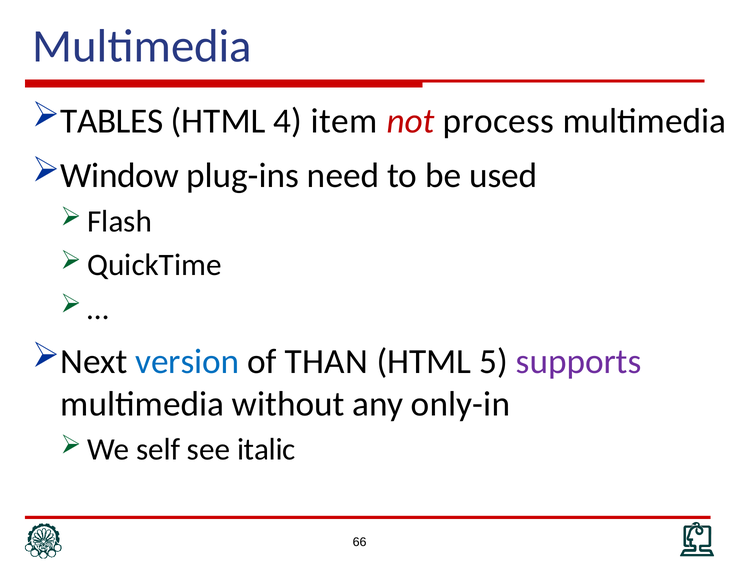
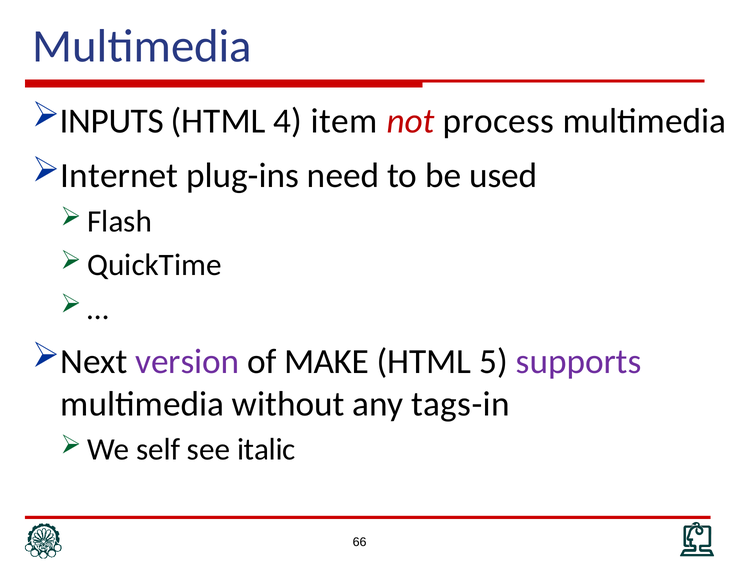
TABLES: TABLES -> INPUTS
Window: Window -> Internet
version colour: blue -> purple
THAN: THAN -> MAKE
only-in: only-in -> tags-in
